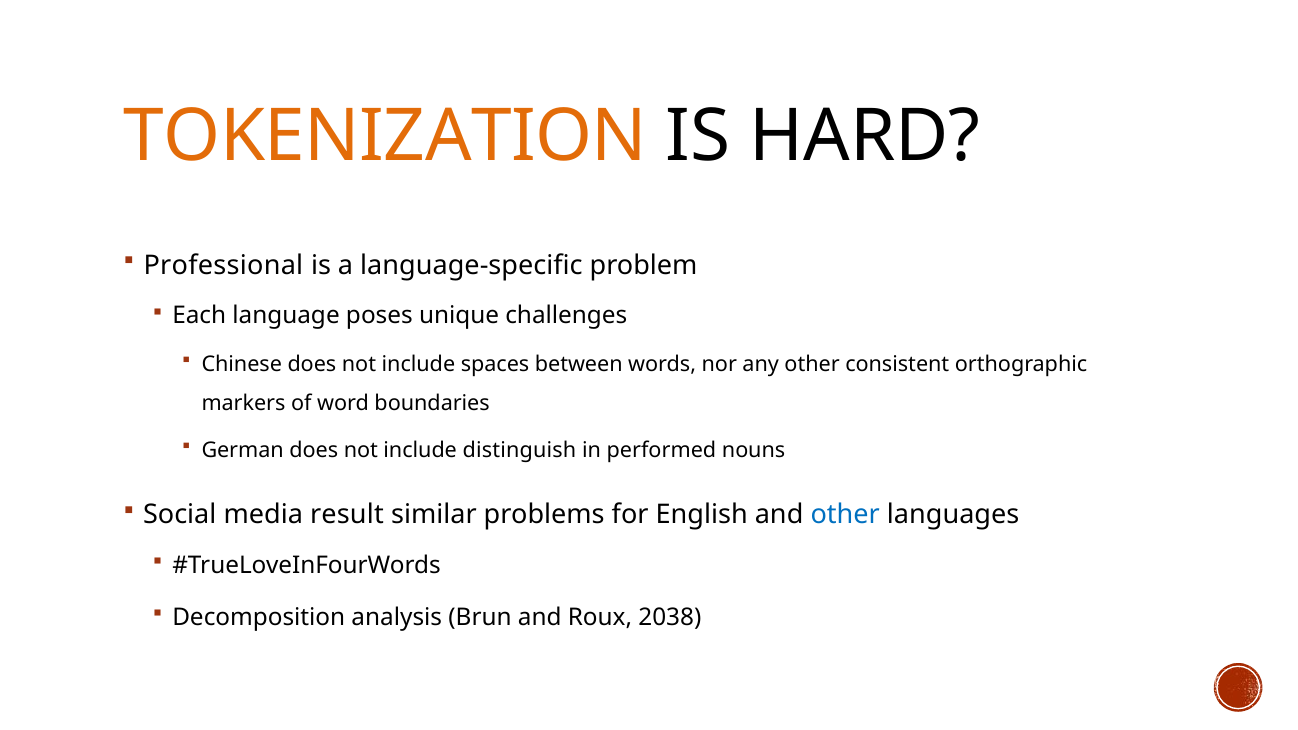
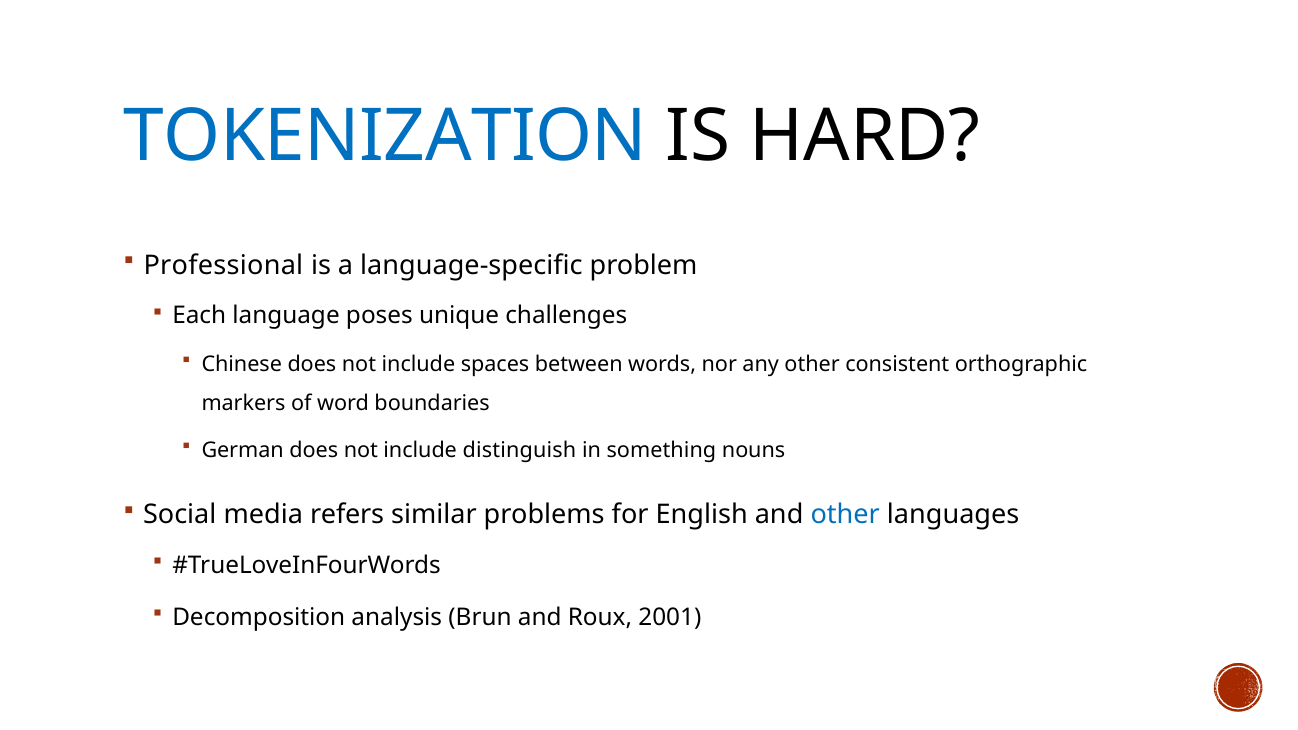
TOKENIZATION colour: orange -> blue
performed: performed -> something
result: result -> refers
2038: 2038 -> 2001
